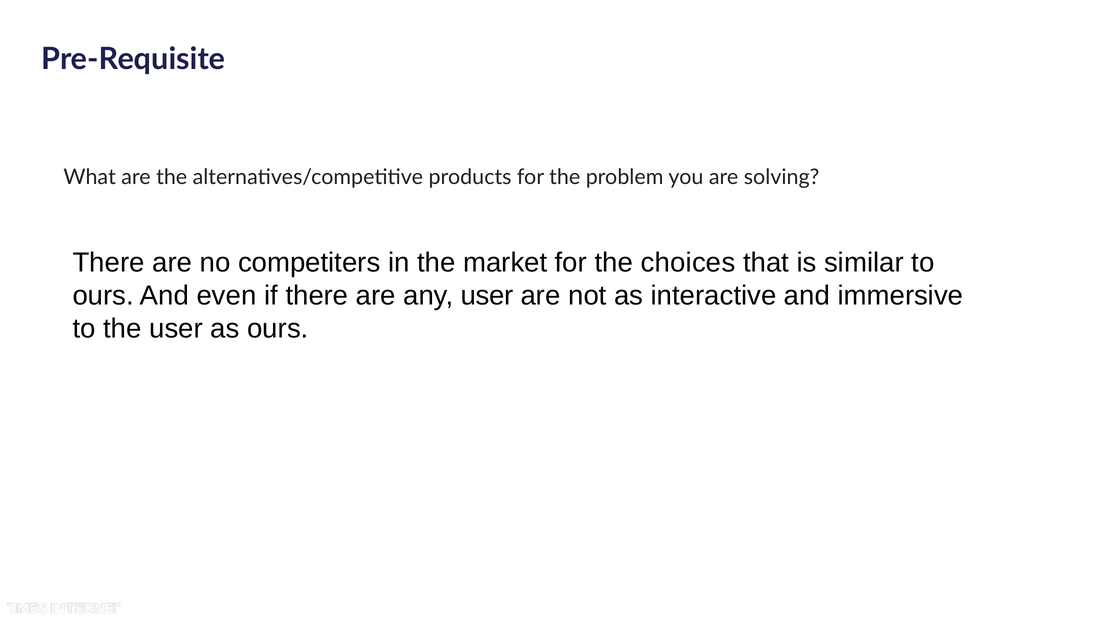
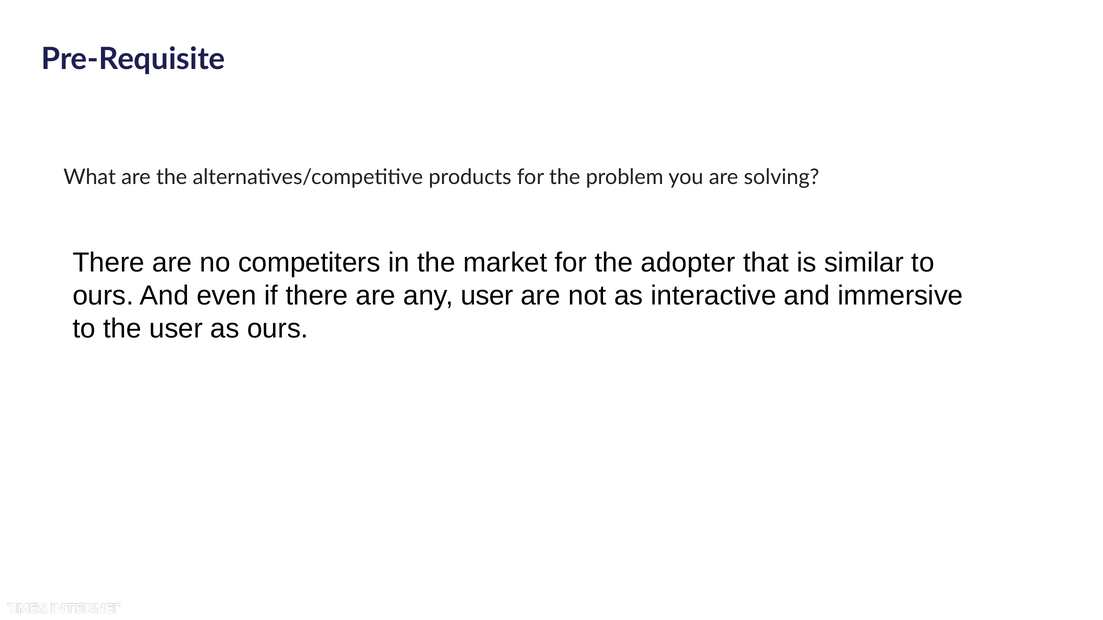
choices: choices -> adopter
